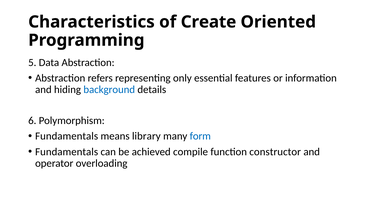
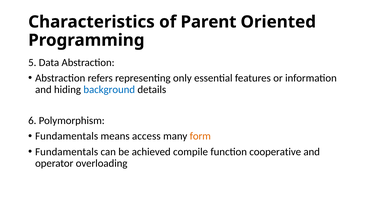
Create: Create -> Parent
library: library -> access
form colour: blue -> orange
constructor: constructor -> cooperative
